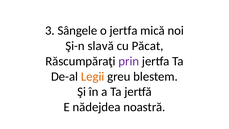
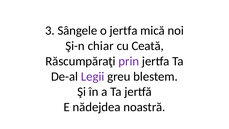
slavă: slavă -> chiar
Păcat: Păcat -> Ceată
Legii colour: orange -> purple
